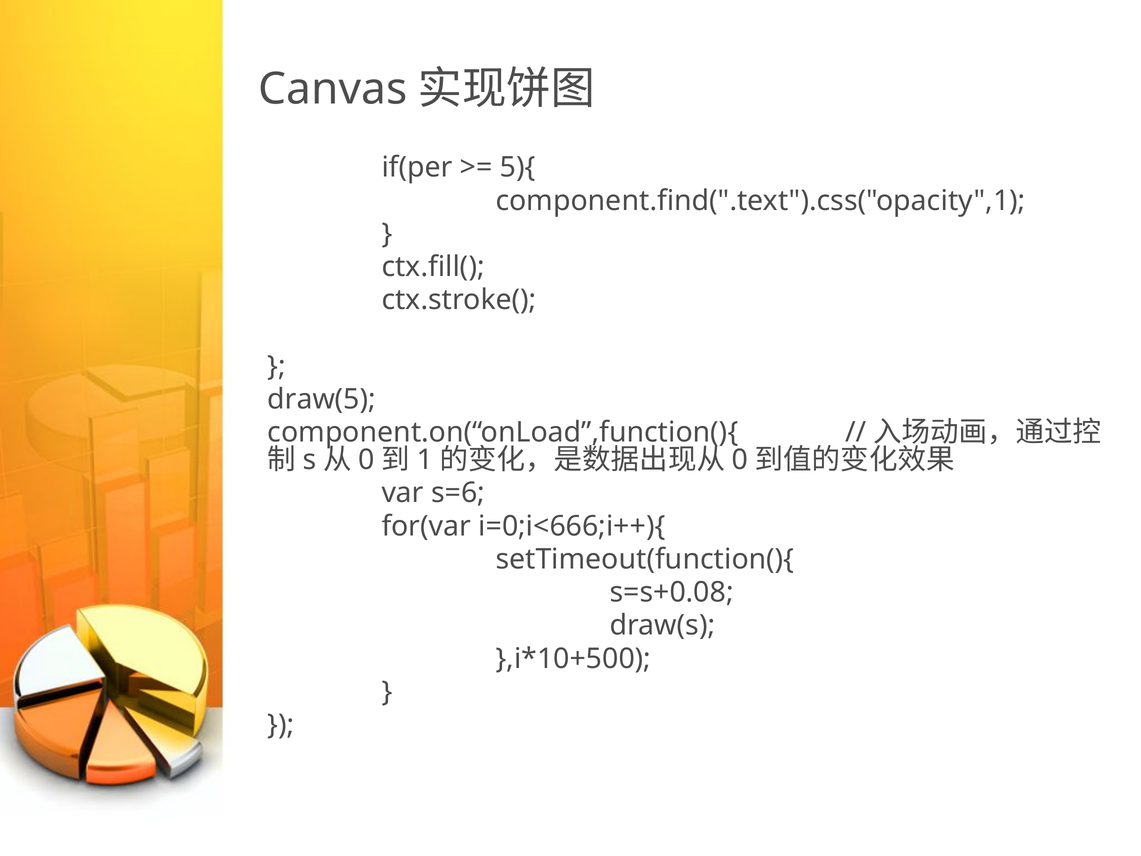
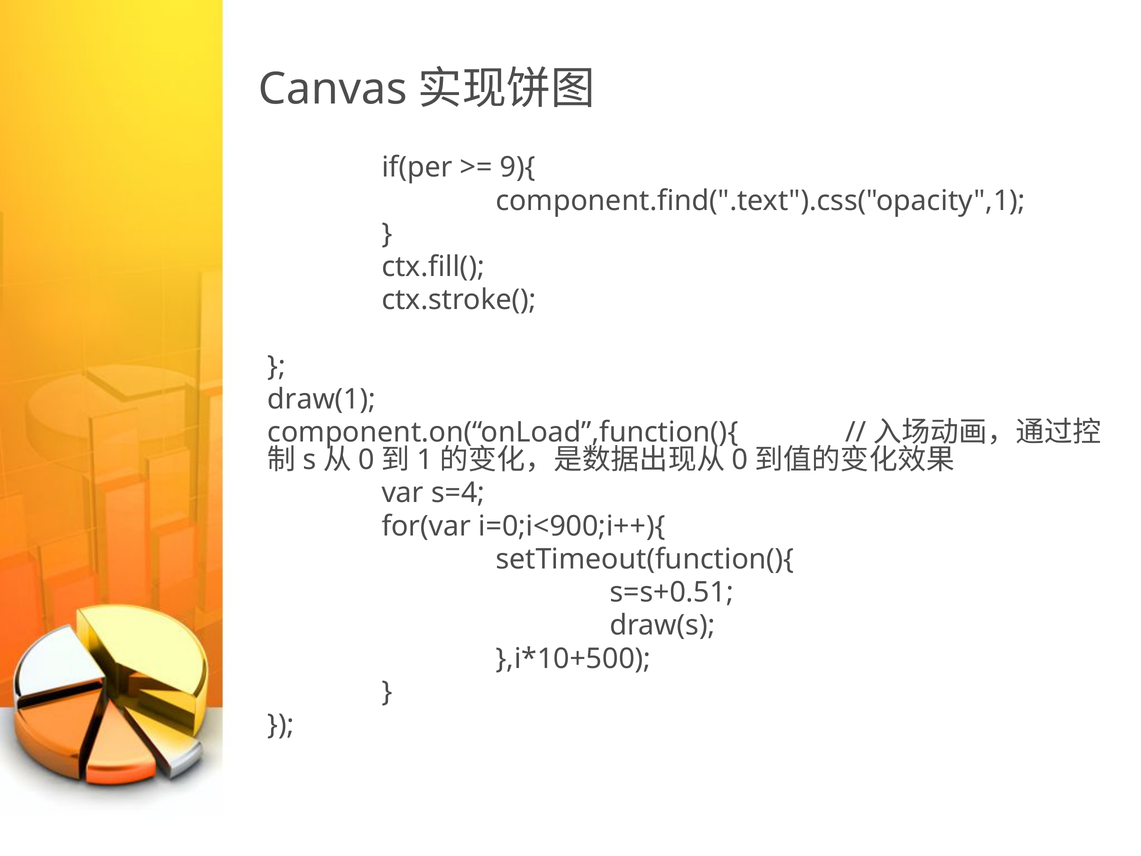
5){: 5){ -> 9){
draw(5: draw(5 -> draw(1
s=6: s=6 -> s=4
i=0;i<666;i++){: i=0;i<666;i++){ -> i=0;i<900;i++){
s=s+0.08: s=s+0.08 -> s=s+0.51
